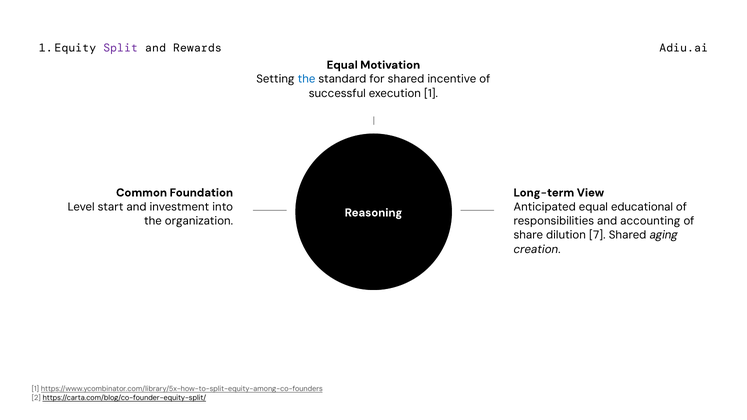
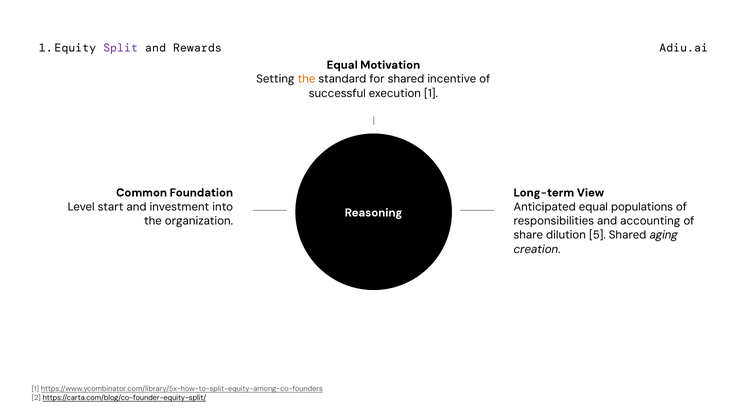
the at (307, 79) colour: blue -> orange
educational: educational -> populations
7: 7 -> 5
